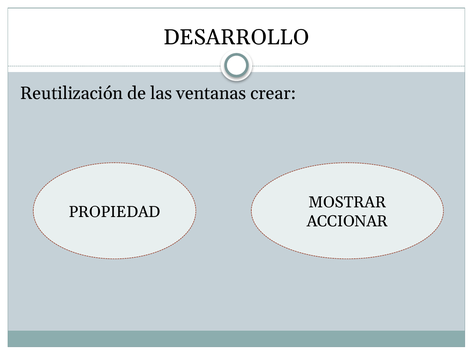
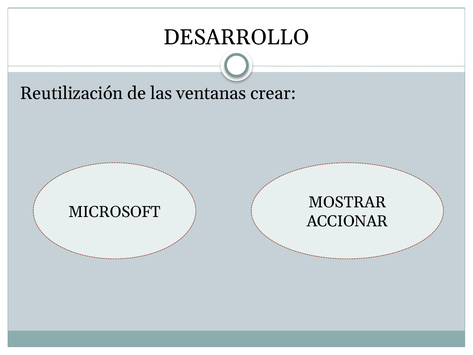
PROPIEDAD: PROPIEDAD -> MICROSOFT
